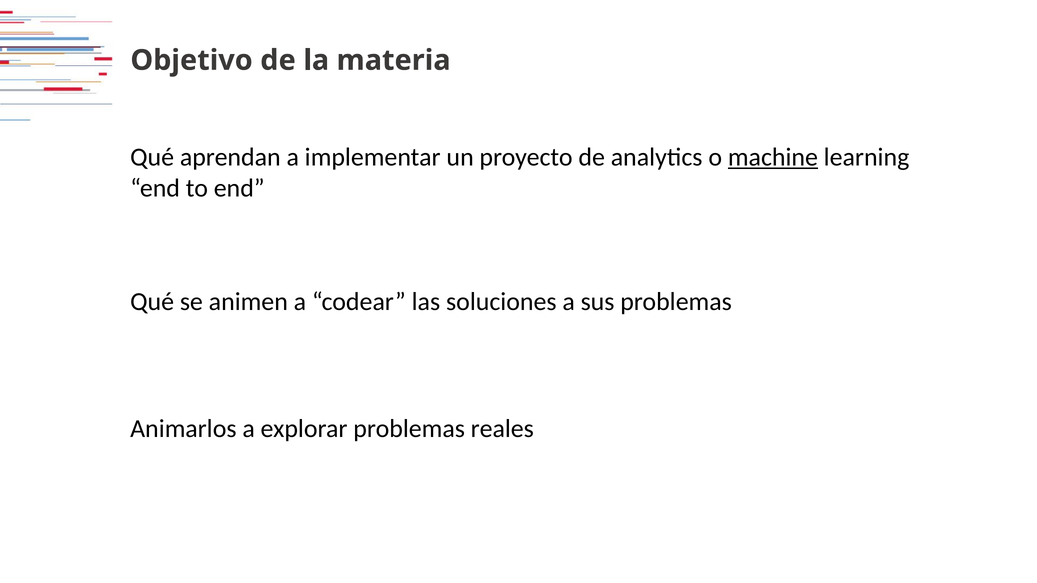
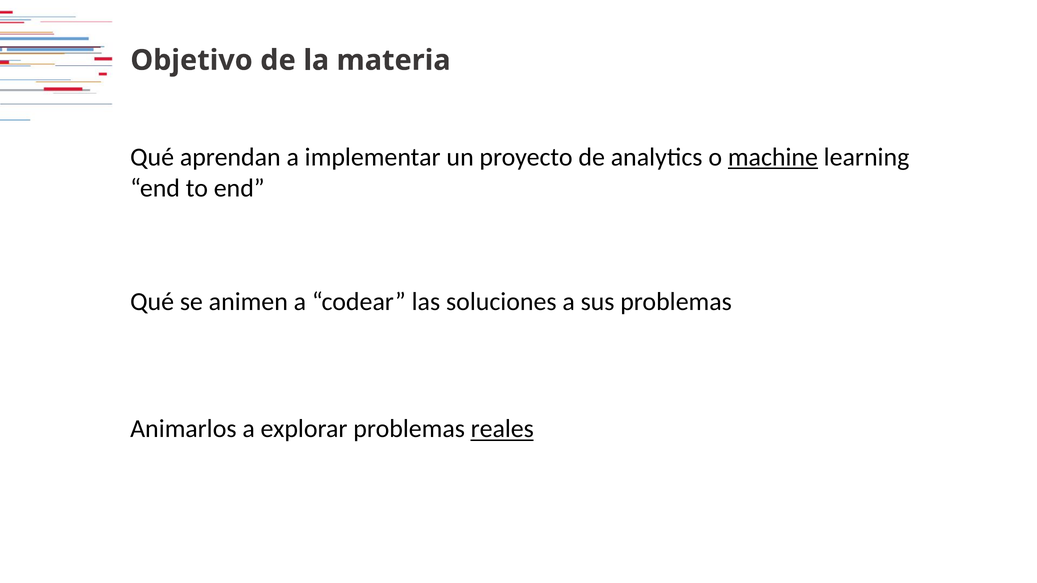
reales underline: none -> present
